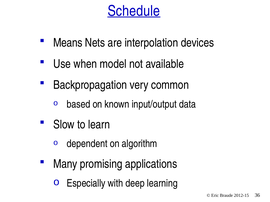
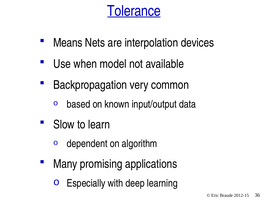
Schedule: Schedule -> Tolerance
